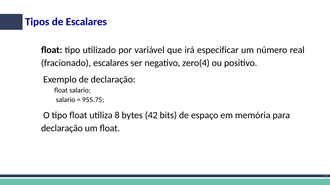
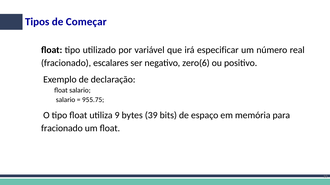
de Escalares: Escalares -> Começar
zero(4: zero(4 -> zero(6
8: 8 -> 9
42: 42 -> 39
declaração at (62, 129): declaração -> fracionado
